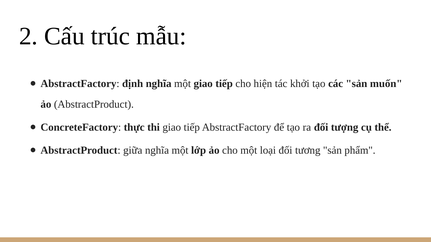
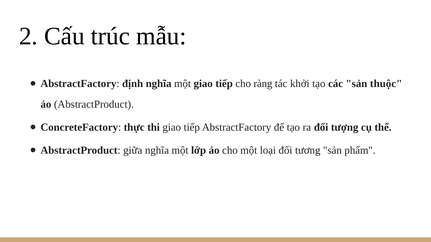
hiện: hiện -> ràng
muốn: muốn -> thuộc
